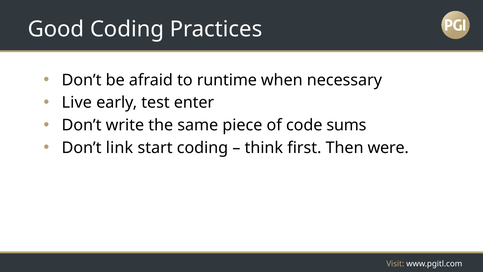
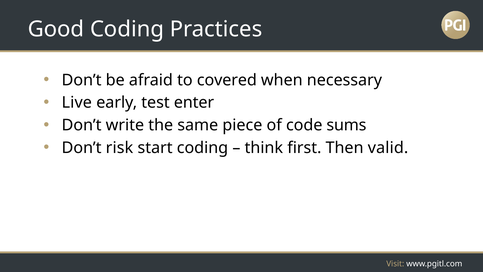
runtime: runtime -> covered
link: link -> risk
were: were -> valid
